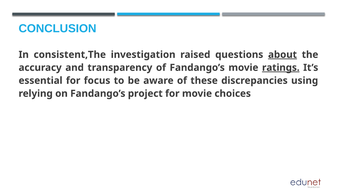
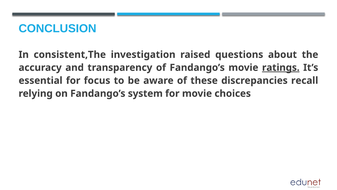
about underline: present -> none
using: using -> recall
project: project -> system
